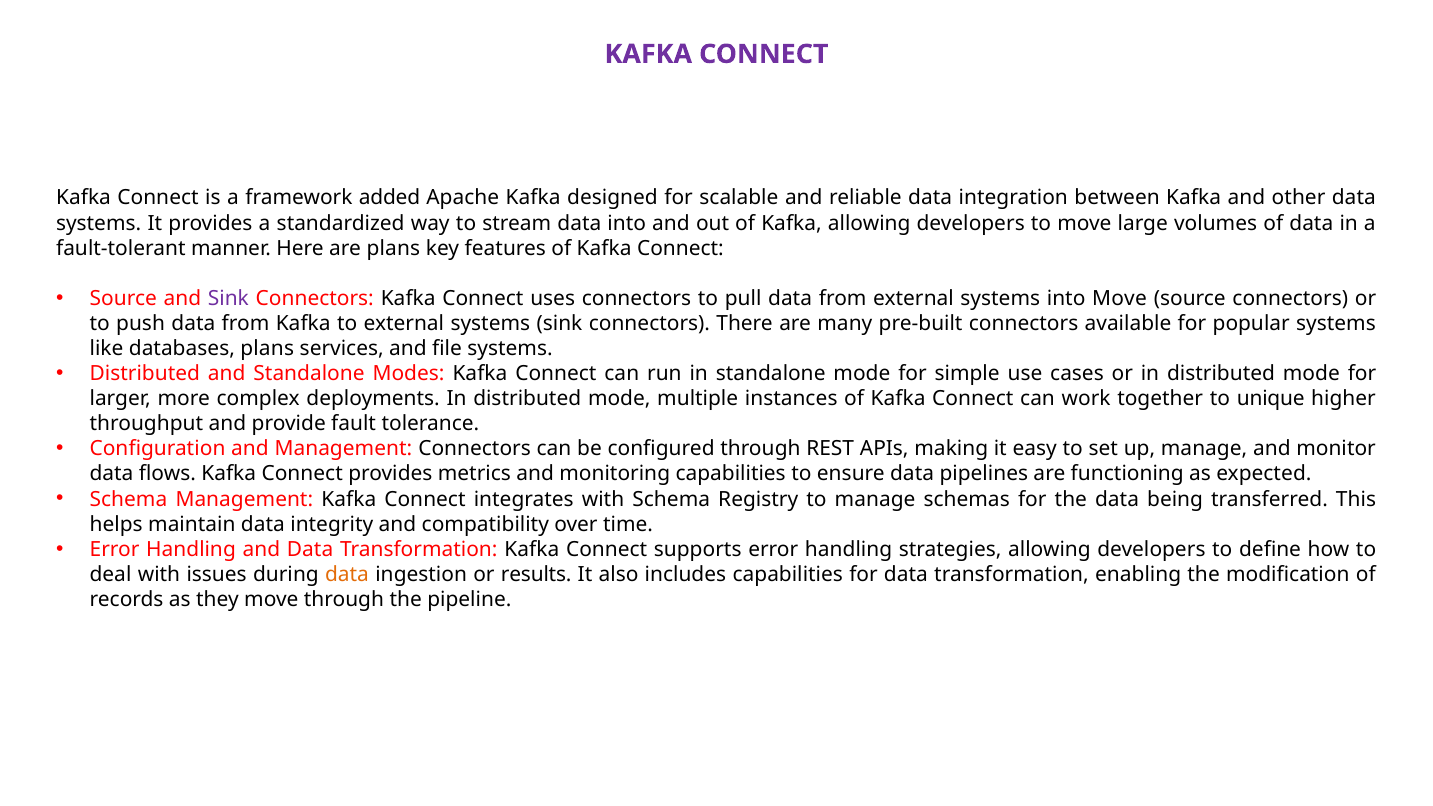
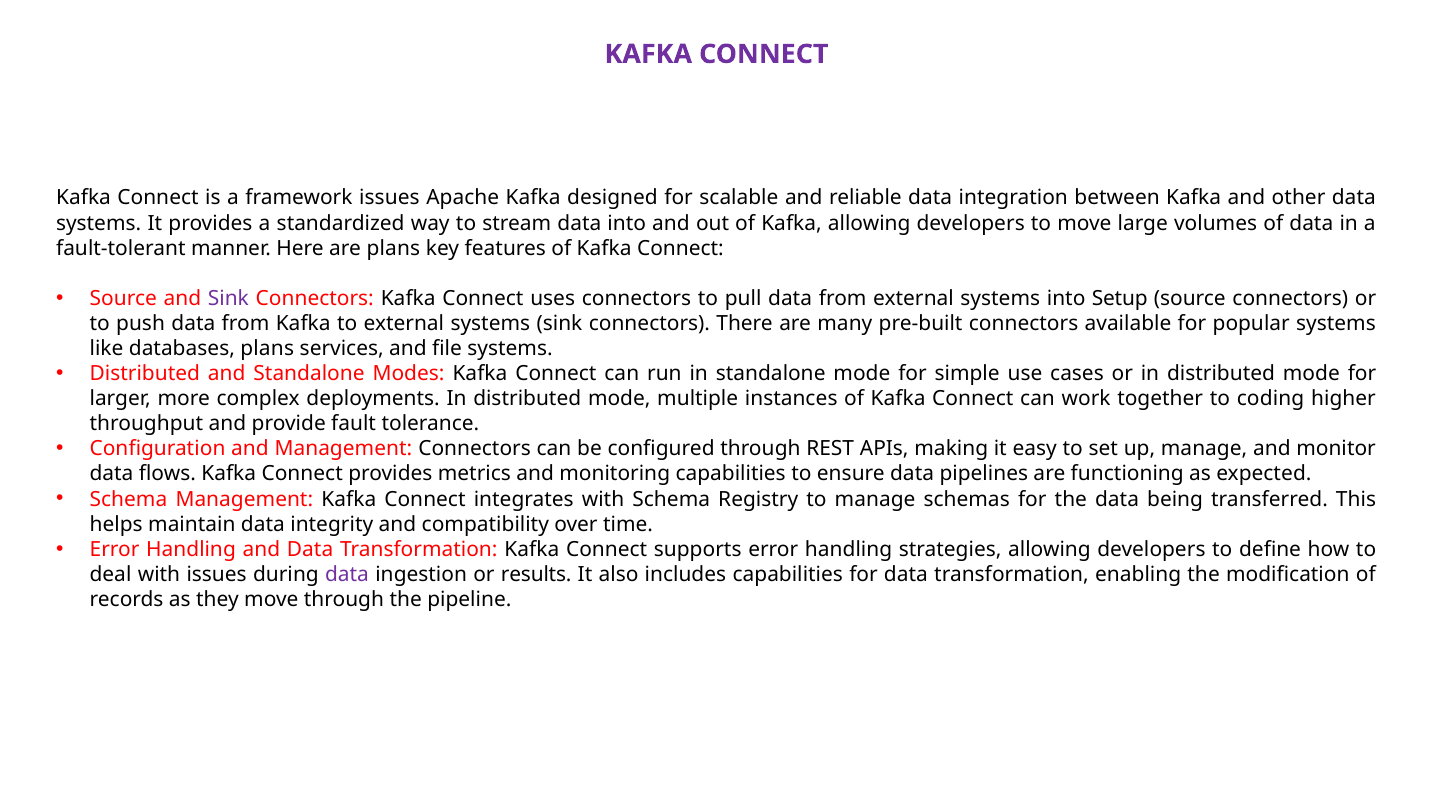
framework added: added -> issues
into Move: Move -> Setup
unique: unique -> coding
data at (347, 574) colour: orange -> purple
